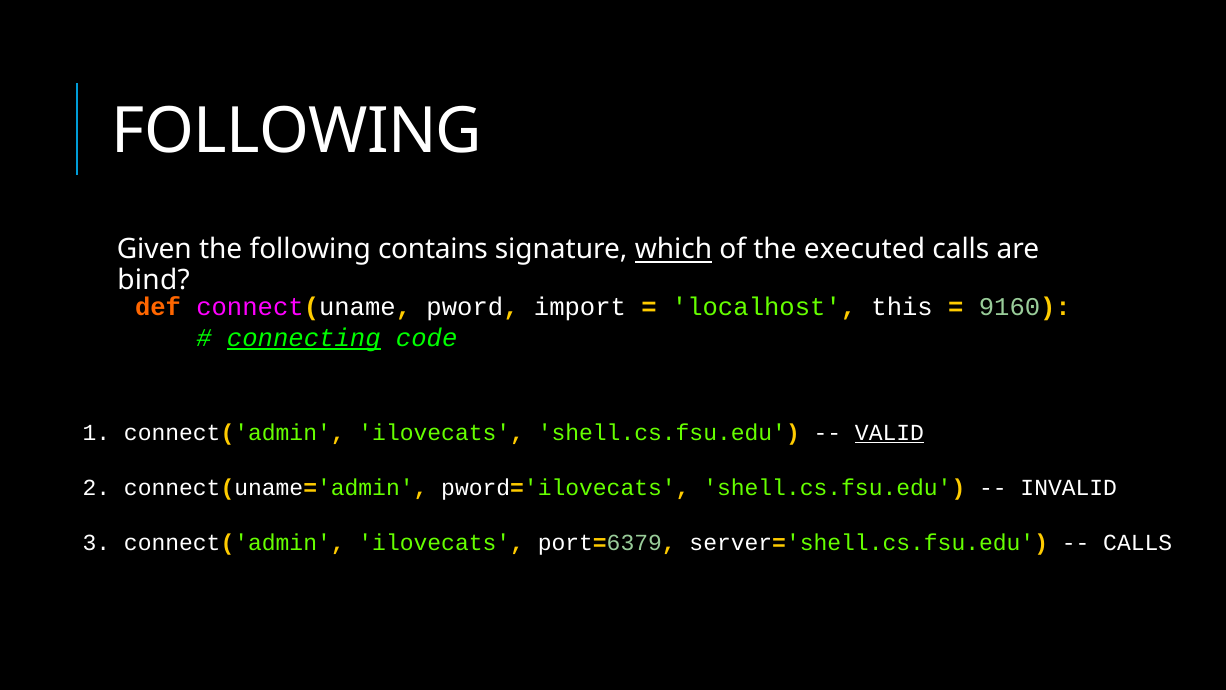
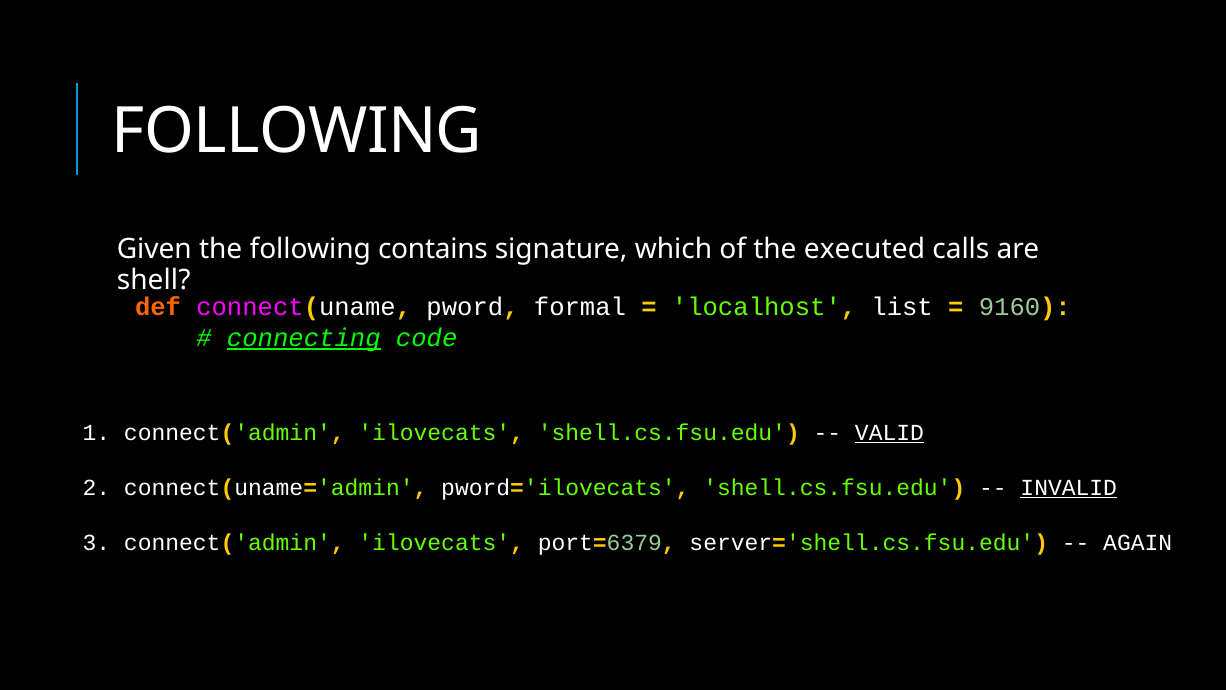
which underline: present -> none
bind: bind -> shell
import: import -> formal
this: this -> list
INVALID underline: none -> present
CALLS at (1138, 543): CALLS -> AGAIN
